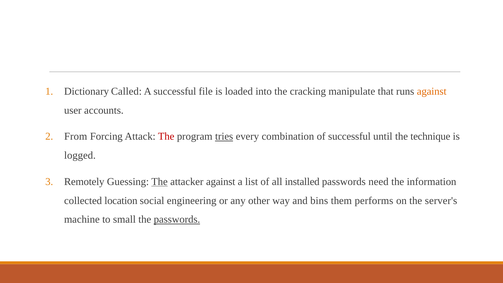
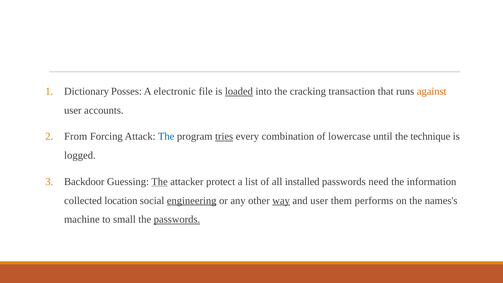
Called: Called -> Posses
A successful: successful -> electronic
loaded underline: none -> present
manipulate: manipulate -> transaction
The at (166, 136) colour: red -> blue
of successful: successful -> lowercase
Remotely: Remotely -> Backdoor
attacker against: against -> protect
engineering underline: none -> present
way underline: none -> present
and bins: bins -> user
server's: server's -> names's
